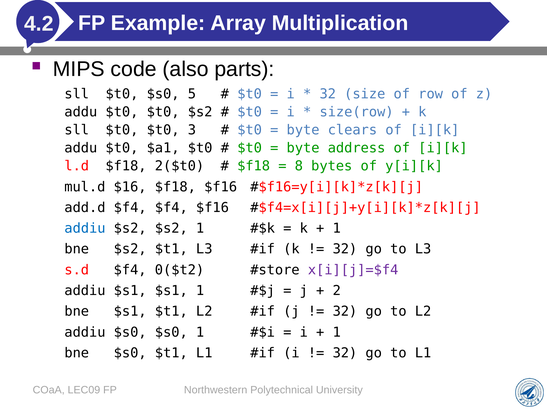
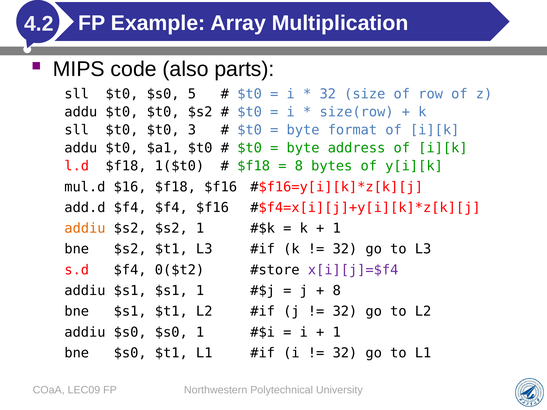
clears: clears -> format
2($t0: 2($t0 -> 1($t0
addiu at (85, 229) colour: blue -> orange
2 at (337, 291): 2 -> 8
